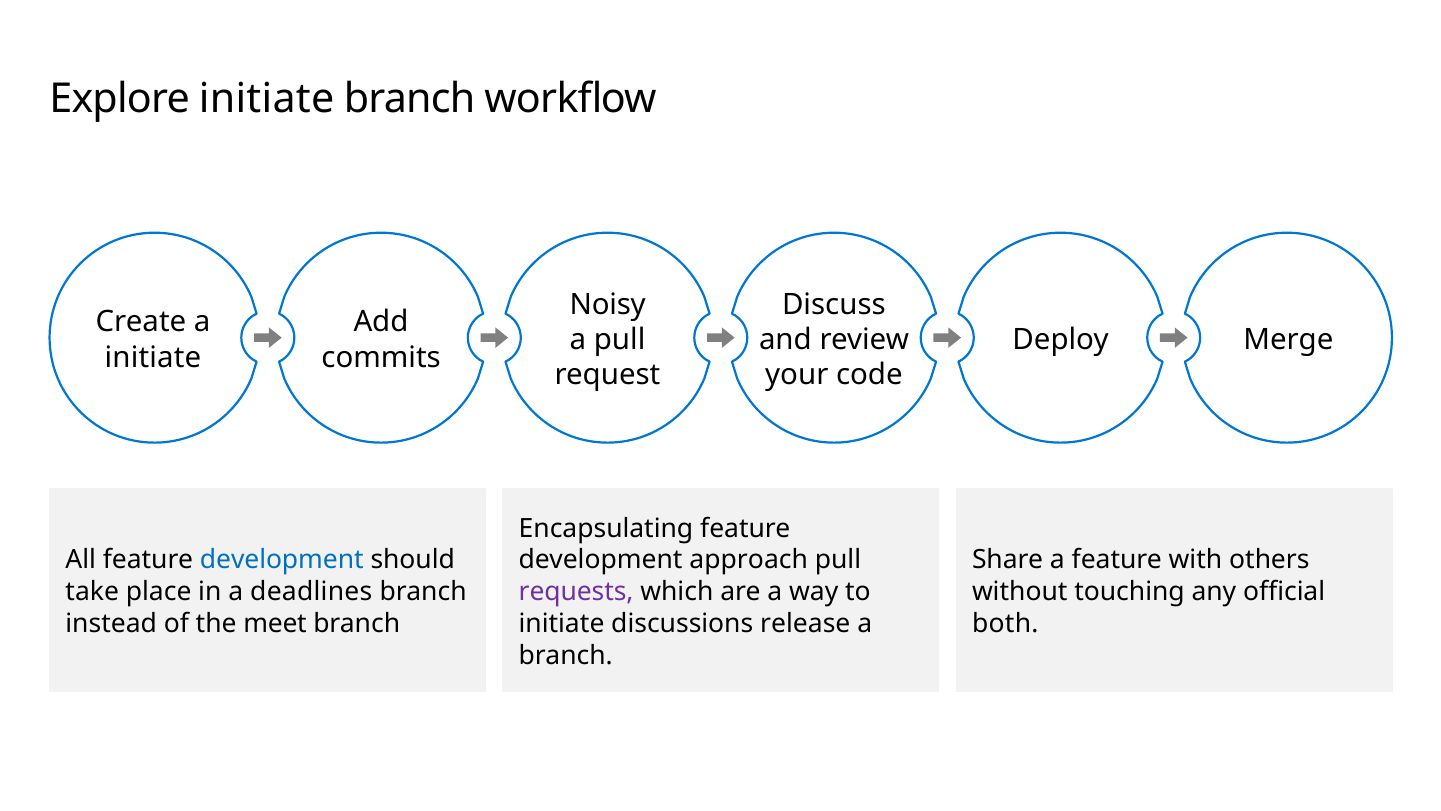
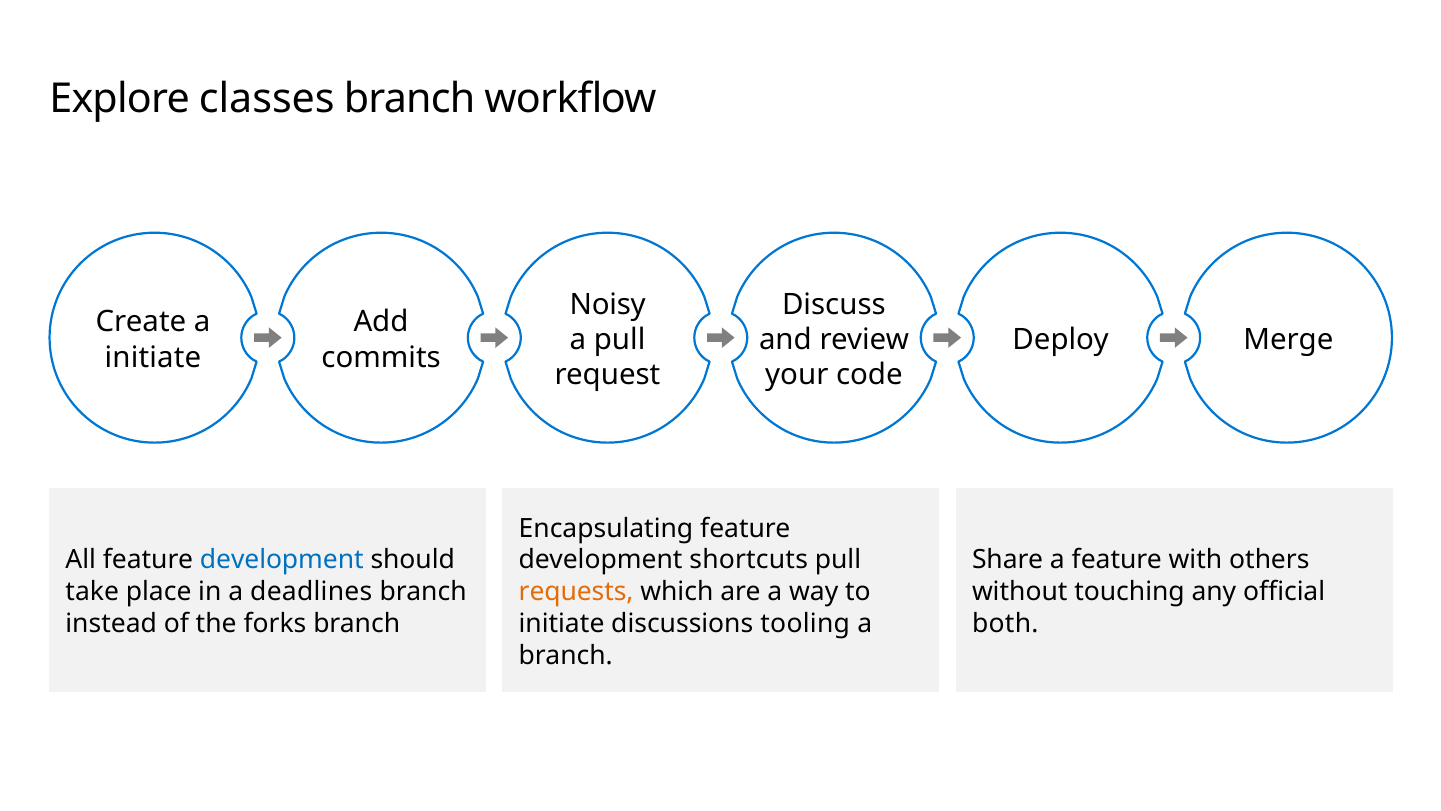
Explore initiate: initiate -> classes
approach: approach -> shortcuts
requests colour: purple -> orange
meet: meet -> forks
release: release -> tooling
